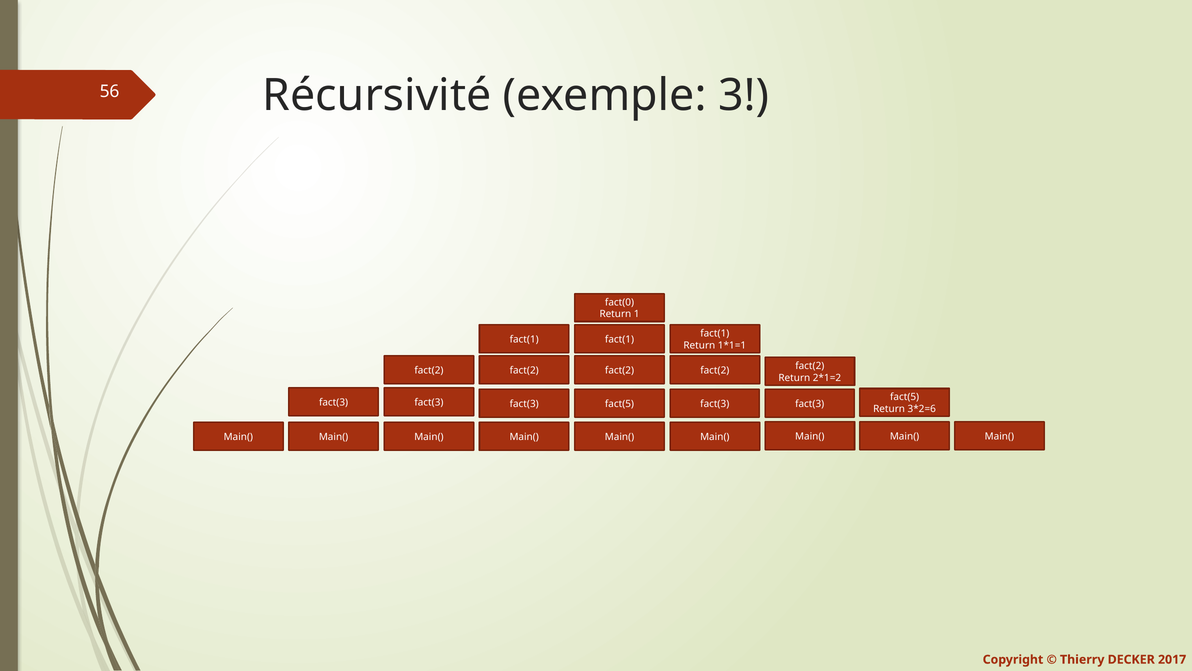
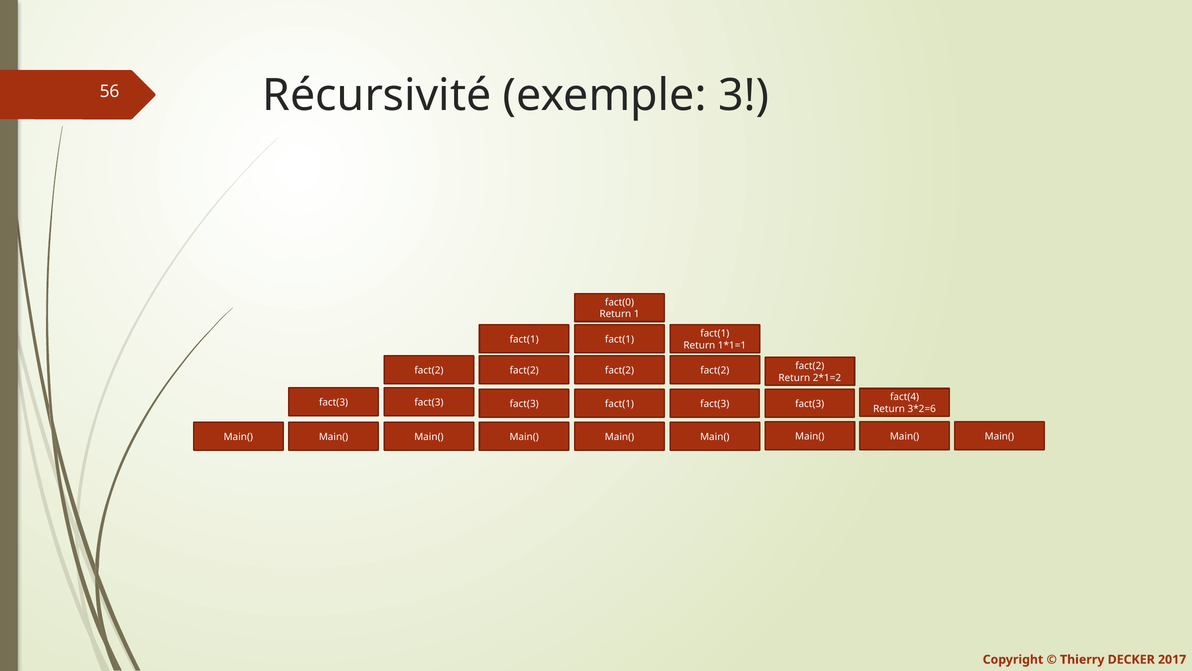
fact(5 at (905, 397): fact(5 -> fact(4
fact(3 fact(5: fact(5 -> fact(1
